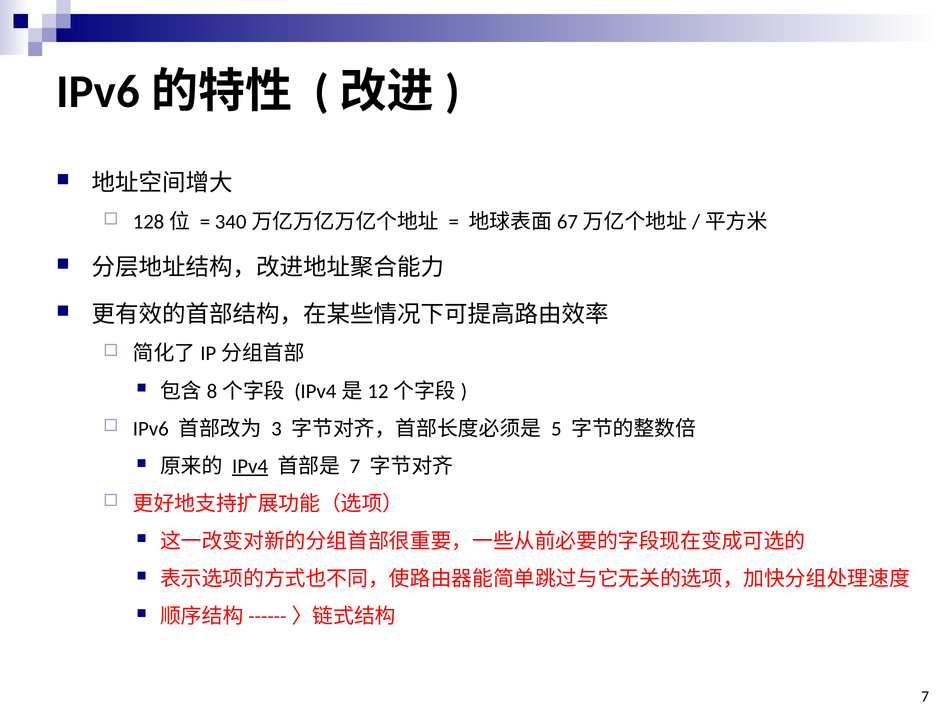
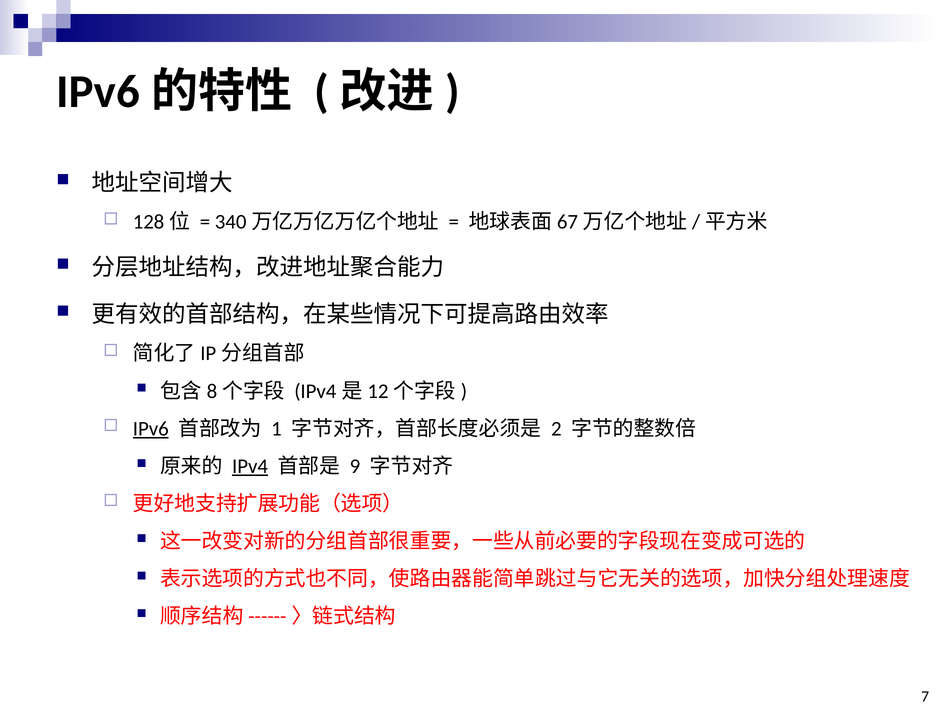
IPv6 underline: none -> present
3: 3 -> 1
5: 5 -> 2
7 at (355, 466): 7 -> 9
